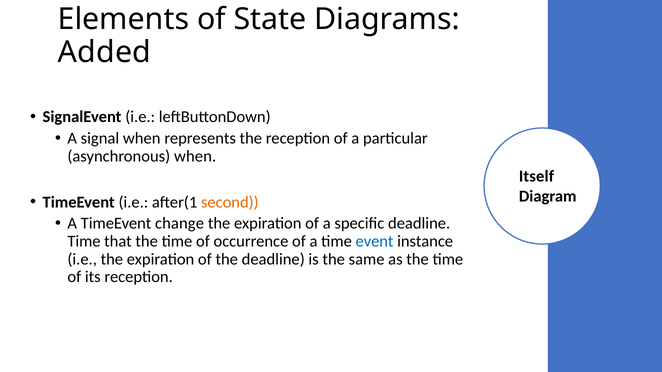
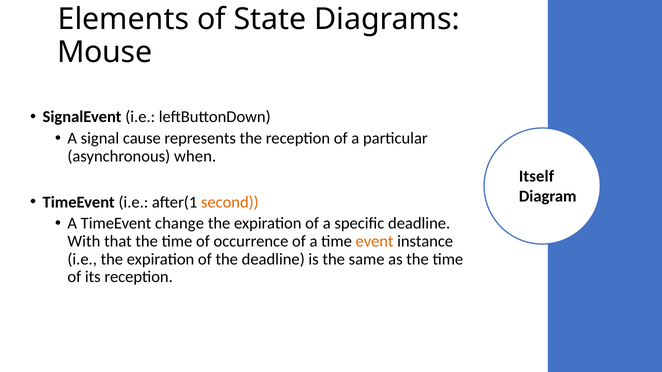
Added: Added -> Mouse
signal when: when -> cause
Time at (84, 241): Time -> With
event colour: blue -> orange
